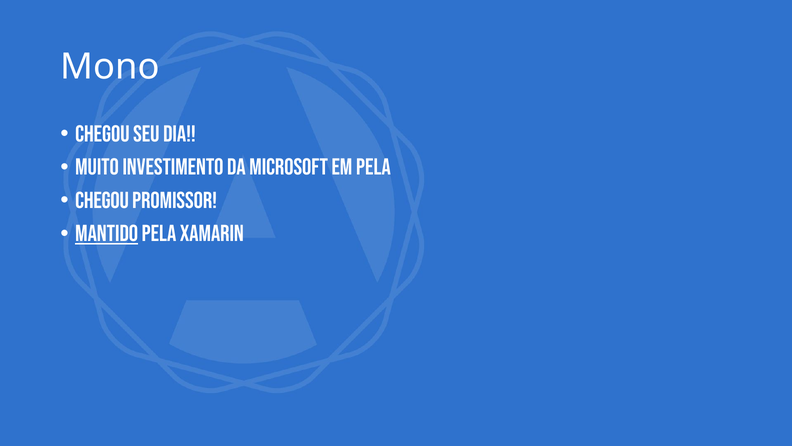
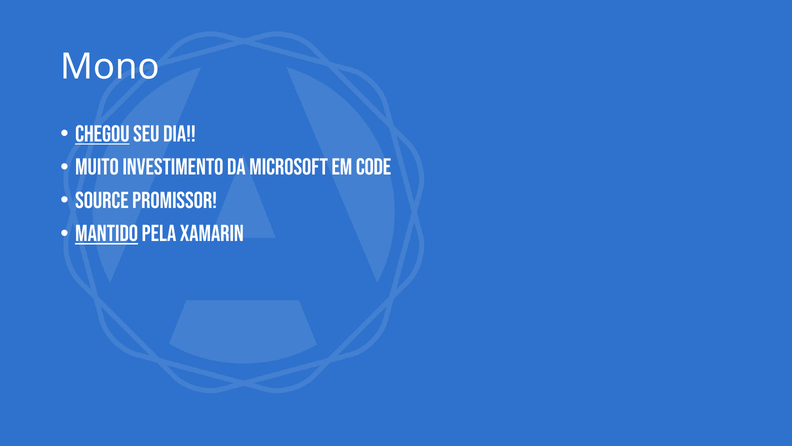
Chegou at (102, 134) underline: none -> present
em pela: pela -> code
Chegou at (102, 200): Chegou -> Source
